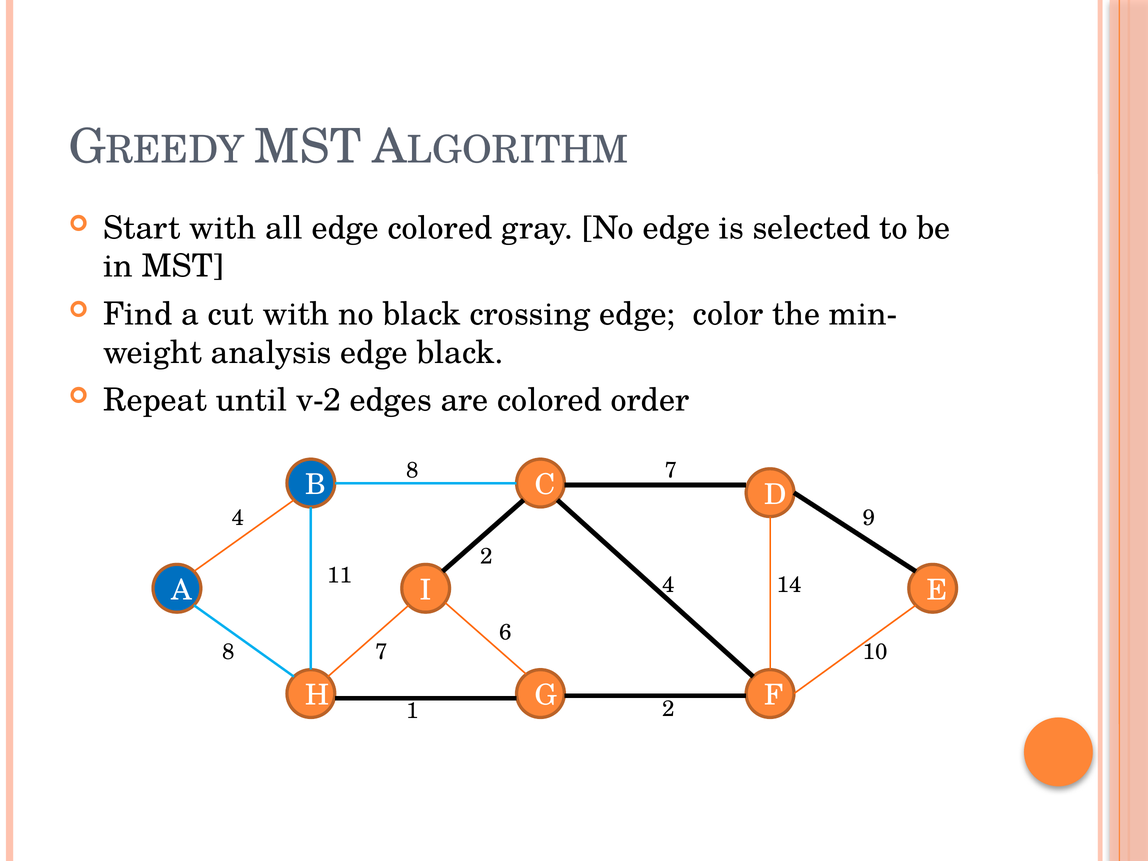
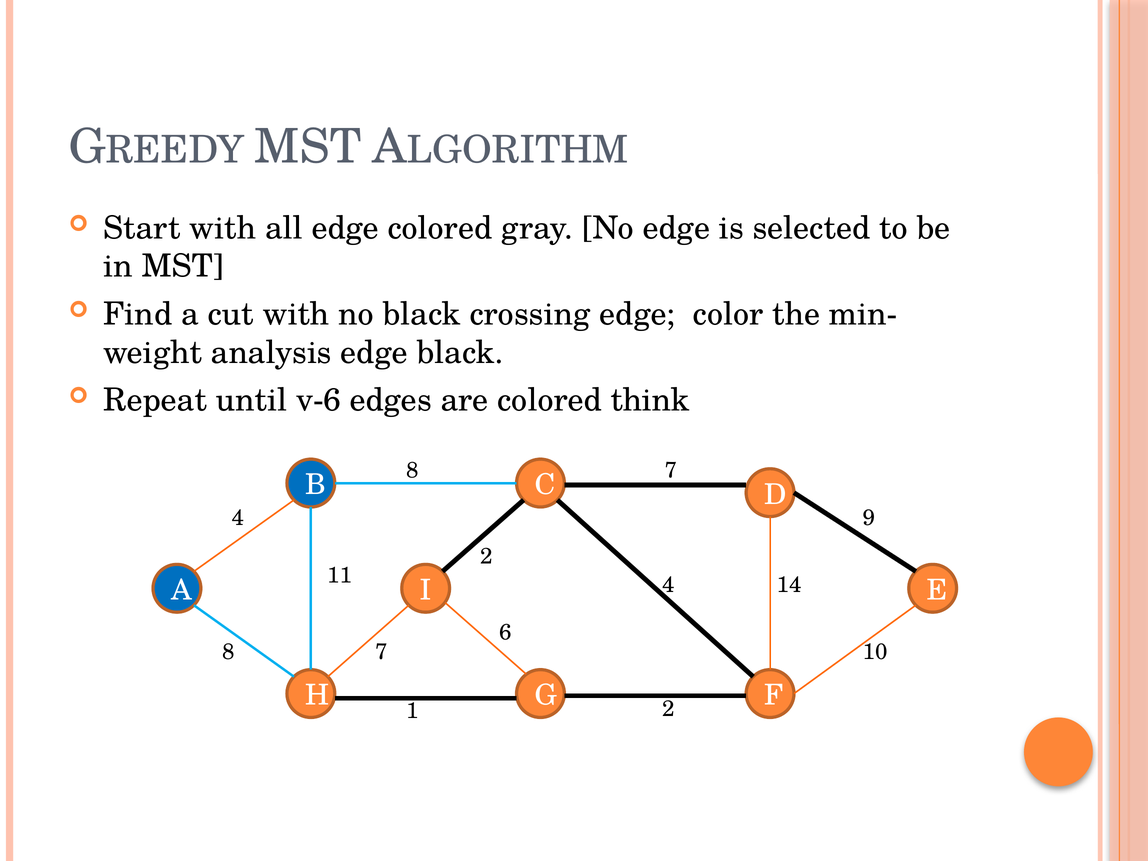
v-2: v-2 -> v-6
order: order -> think
